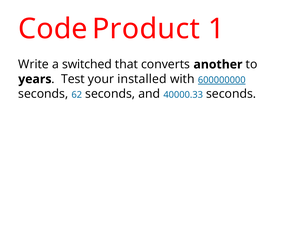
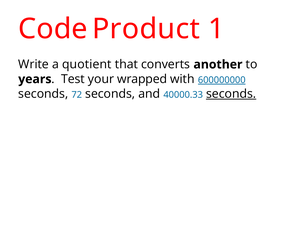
switched: switched -> quotient
installed: installed -> wrapped
62: 62 -> 72
seconds at (231, 94) underline: none -> present
